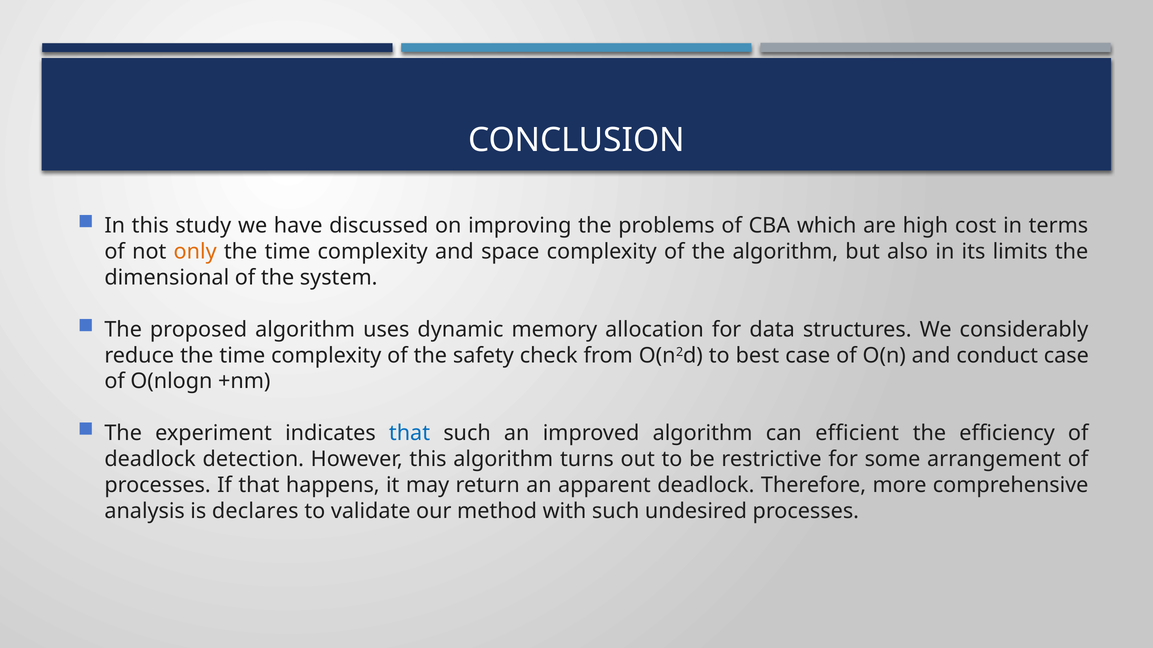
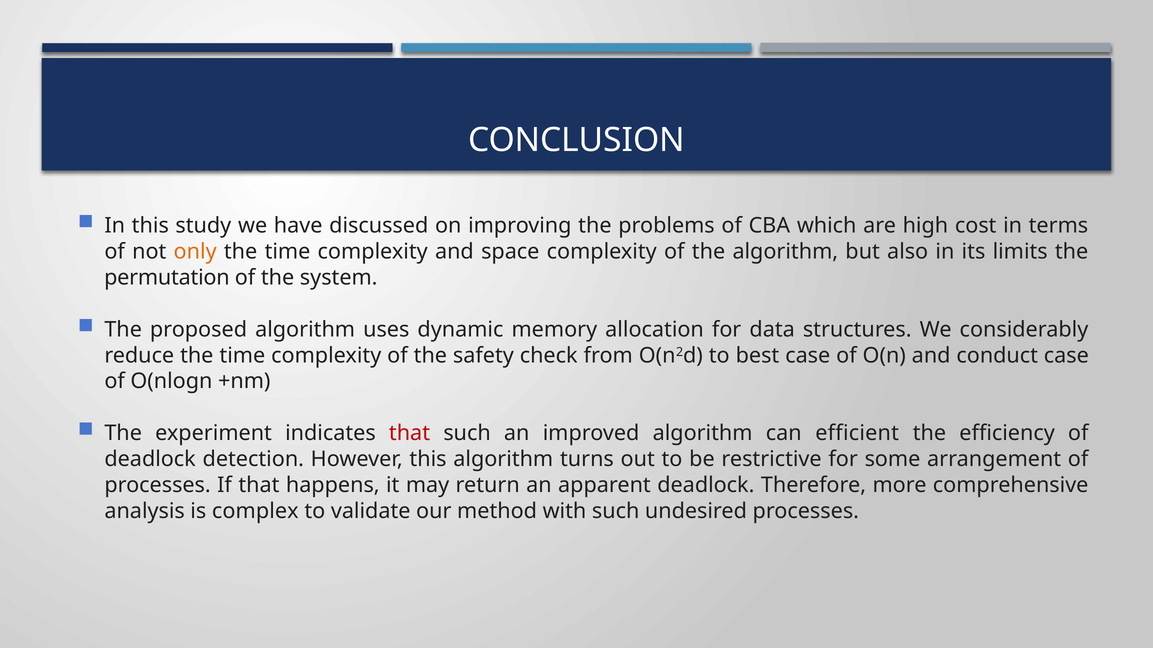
dimensional: dimensional -> permutation
that at (410, 434) colour: blue -> red
declares: declares -> complex
